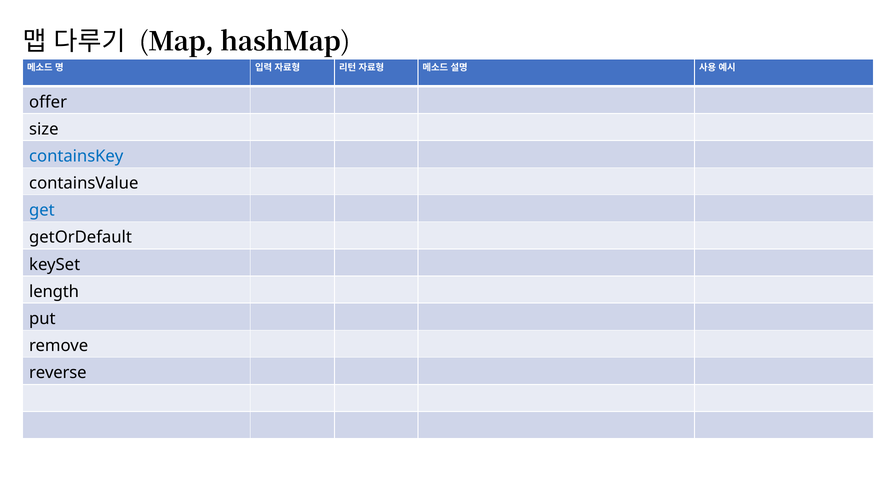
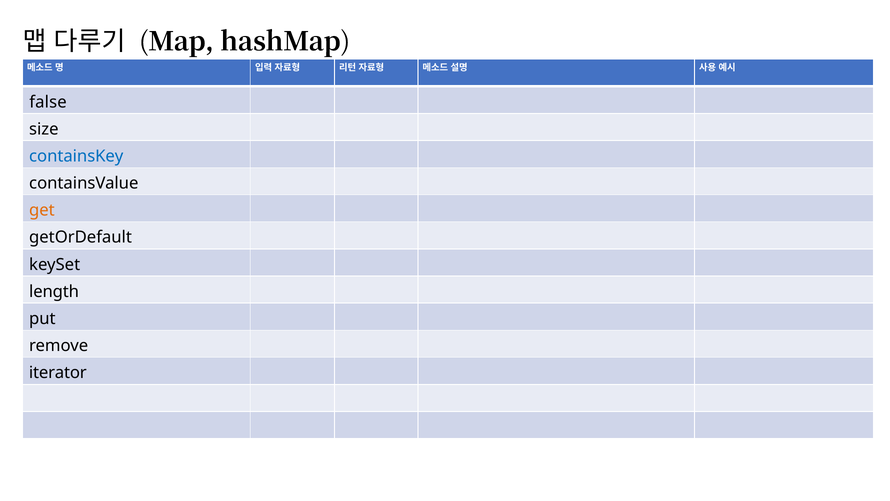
offer: offer -> false
get colour: blue -> orange
reverse: reverse -> iterator
